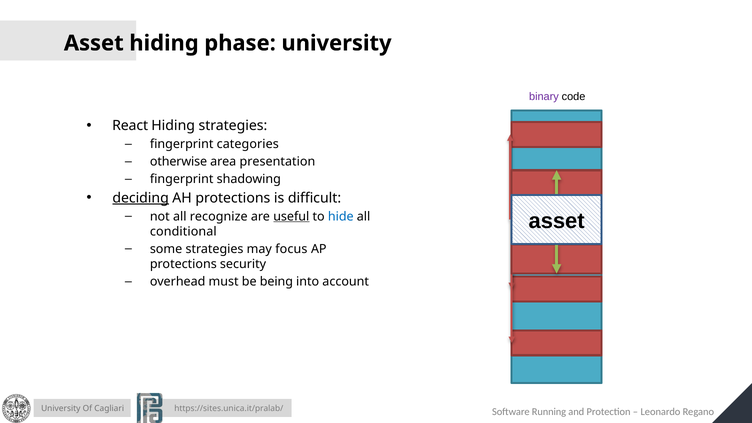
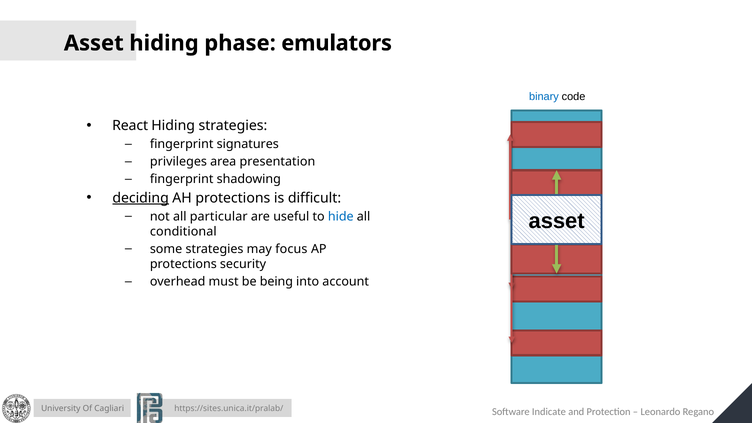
phase university: university -> emulators
binary colour: purple -> blue
categories: categories -> signatures
otherwise: otherwise -> privileges
recognize: recognize -> particular
useful underline: present -> none
Running: Running -> Indicate
